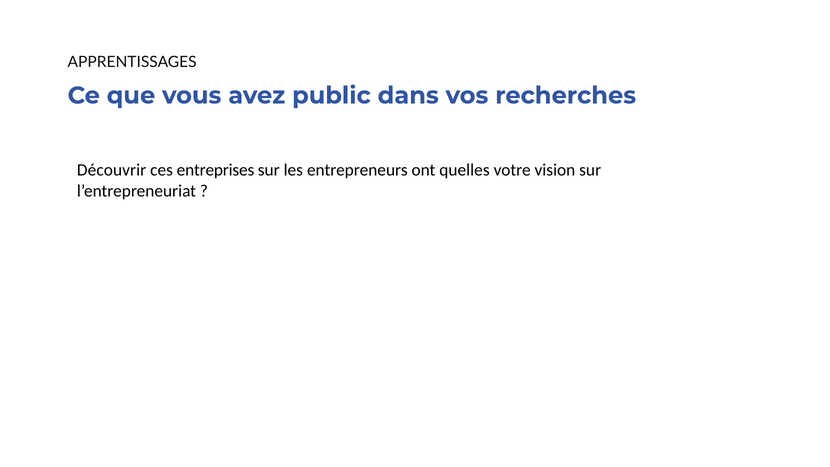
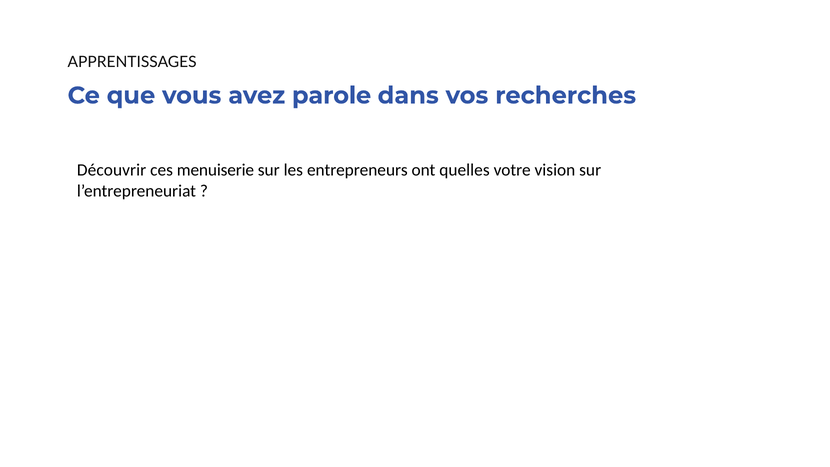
public: public -> parole
entreprises: entreprises -> menuiserie
